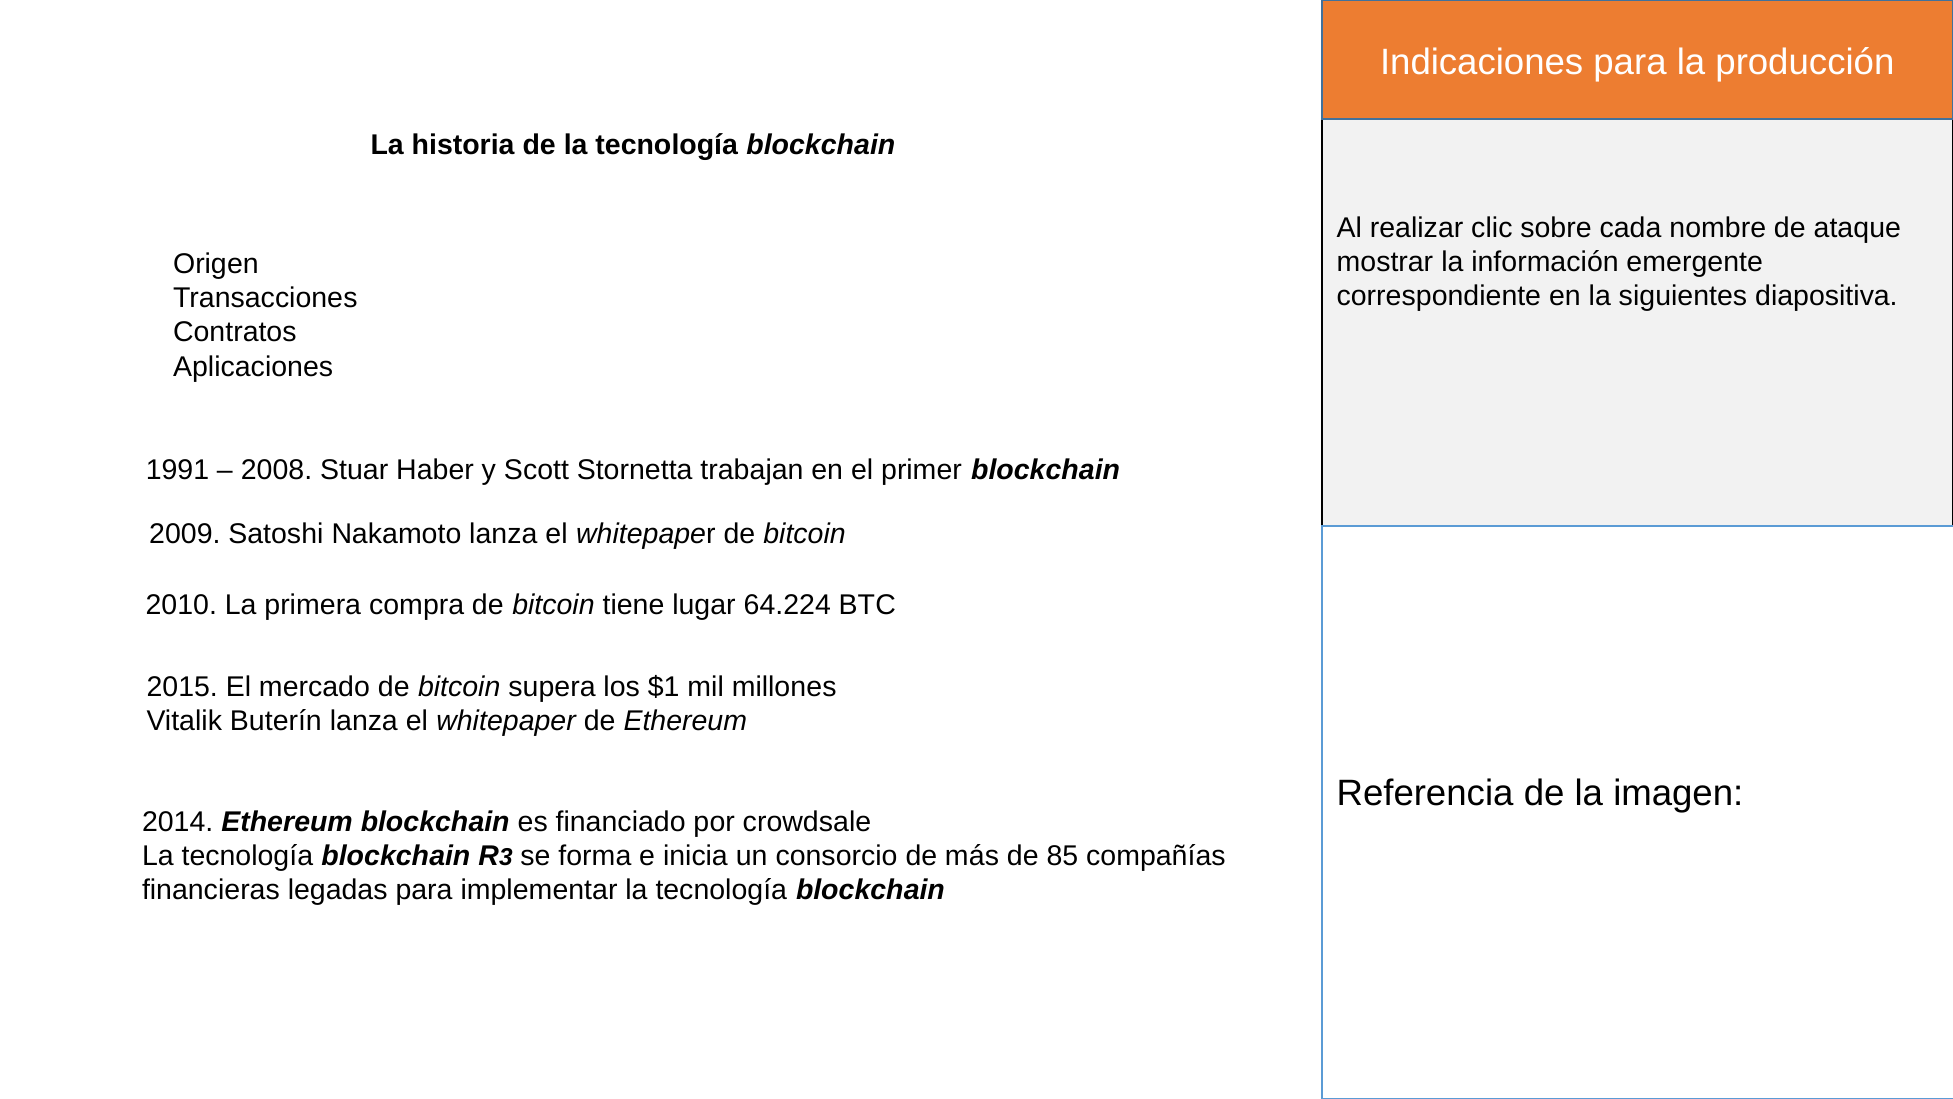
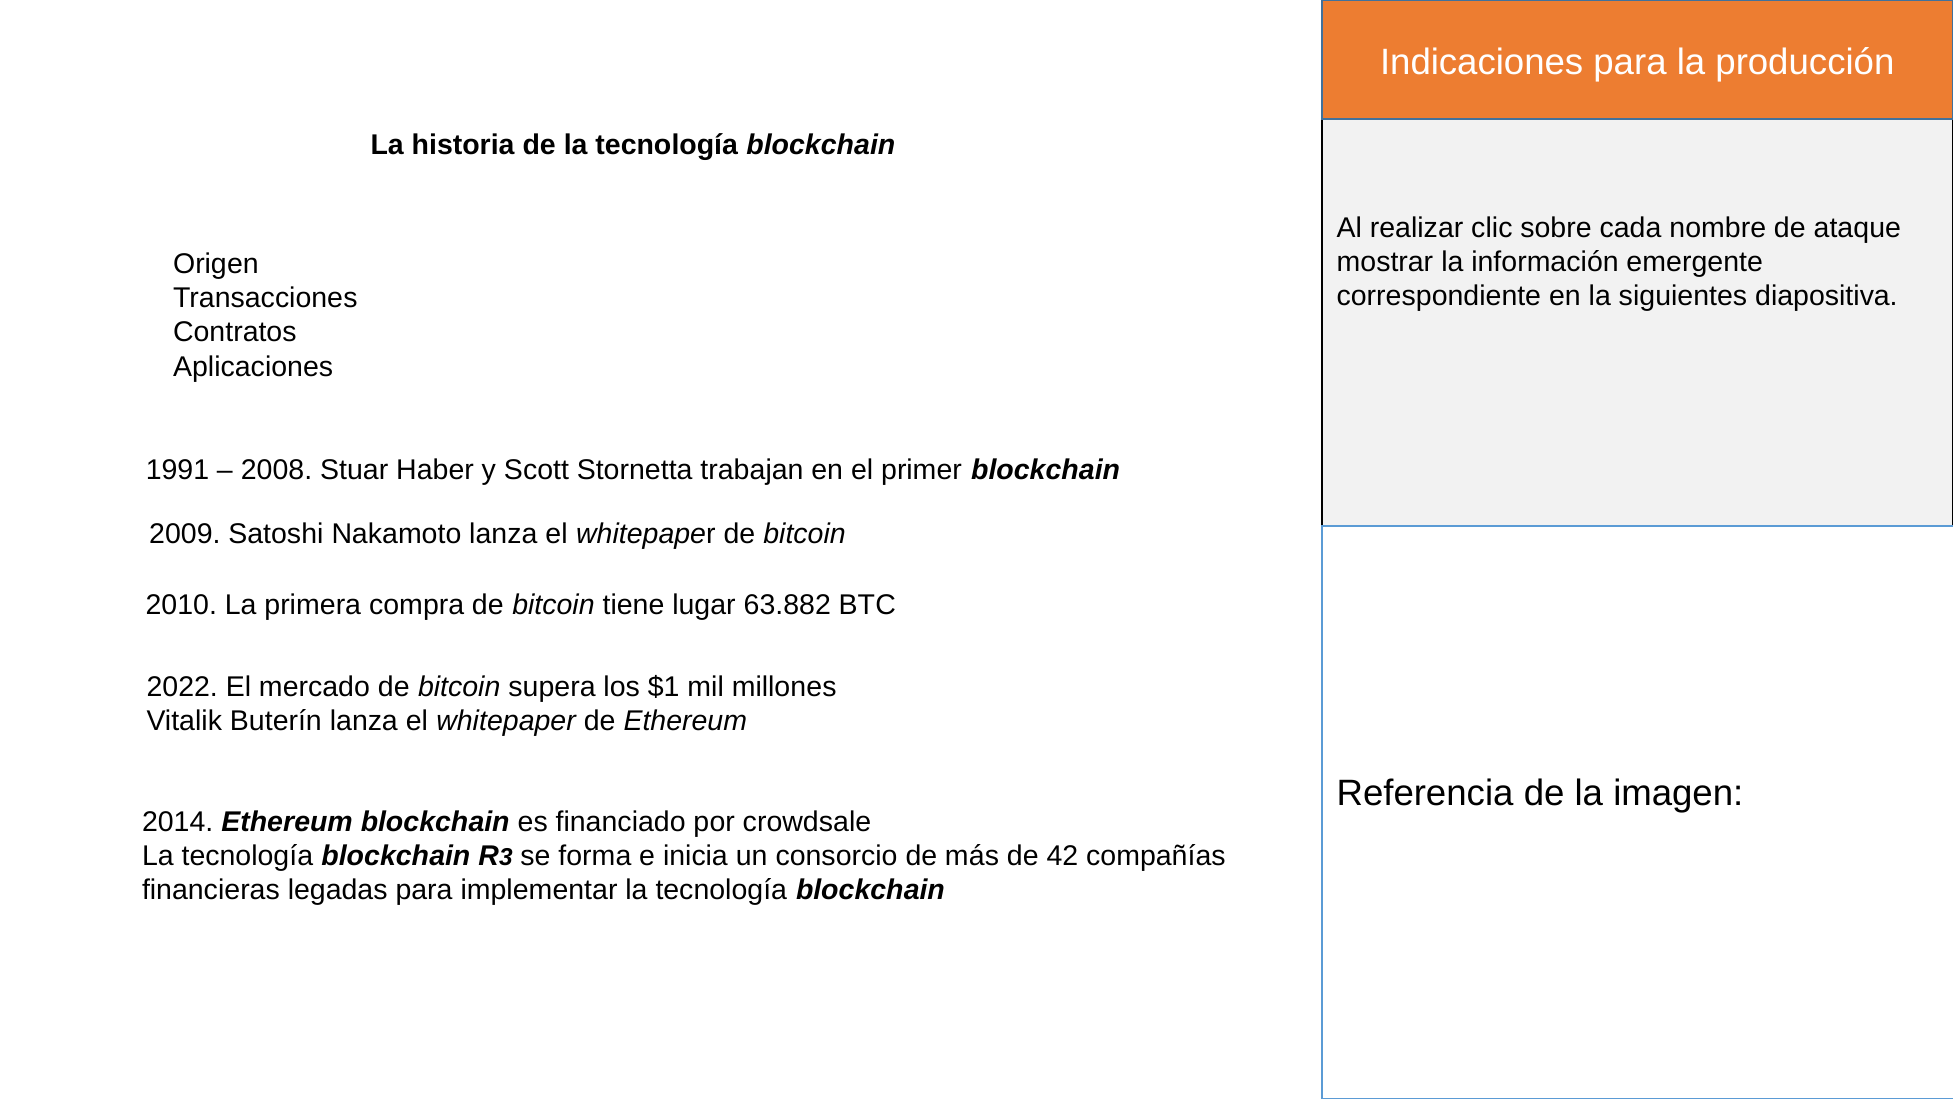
64.224: 64.224 -> 63.882
2015: 2015 -> 2022
85: 85 -> 42
